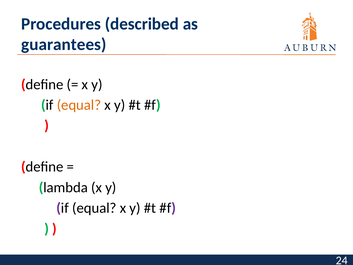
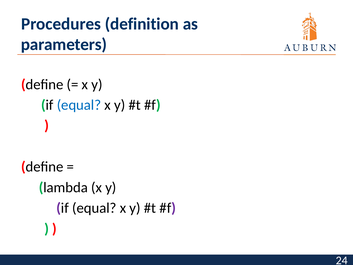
described: described -> definition
guarantees: guarantees -> parameters
equal at (79, 105) colour: orange -> blue
